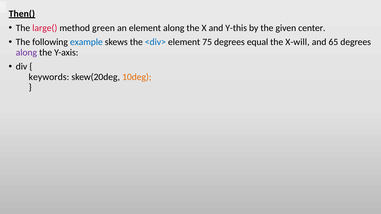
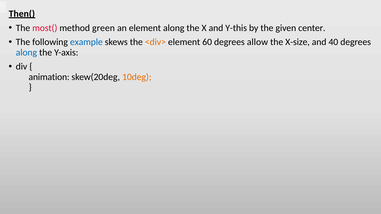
large(: large( -> most(
<div> colour: blue -> orange
75: 75 -> 60
equal: equal -> allow
X-will: X-will -> X-size
65: 65 -> 40
along at (26, 52) colour: purple -> blue
keywords: keywords -> animation
